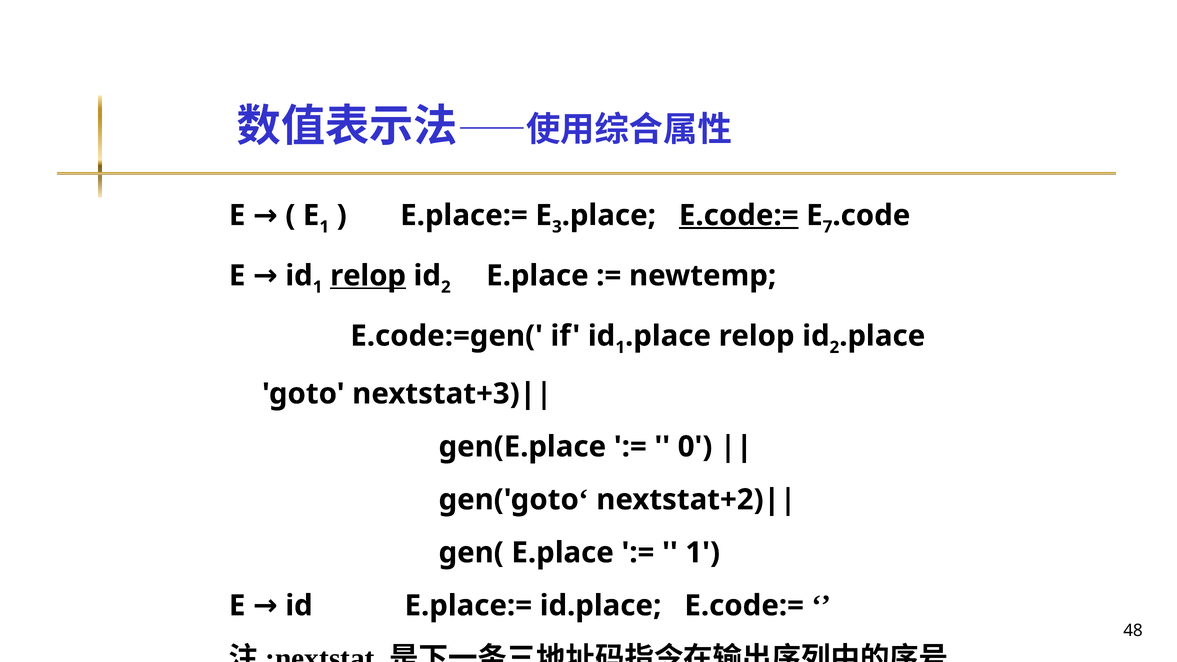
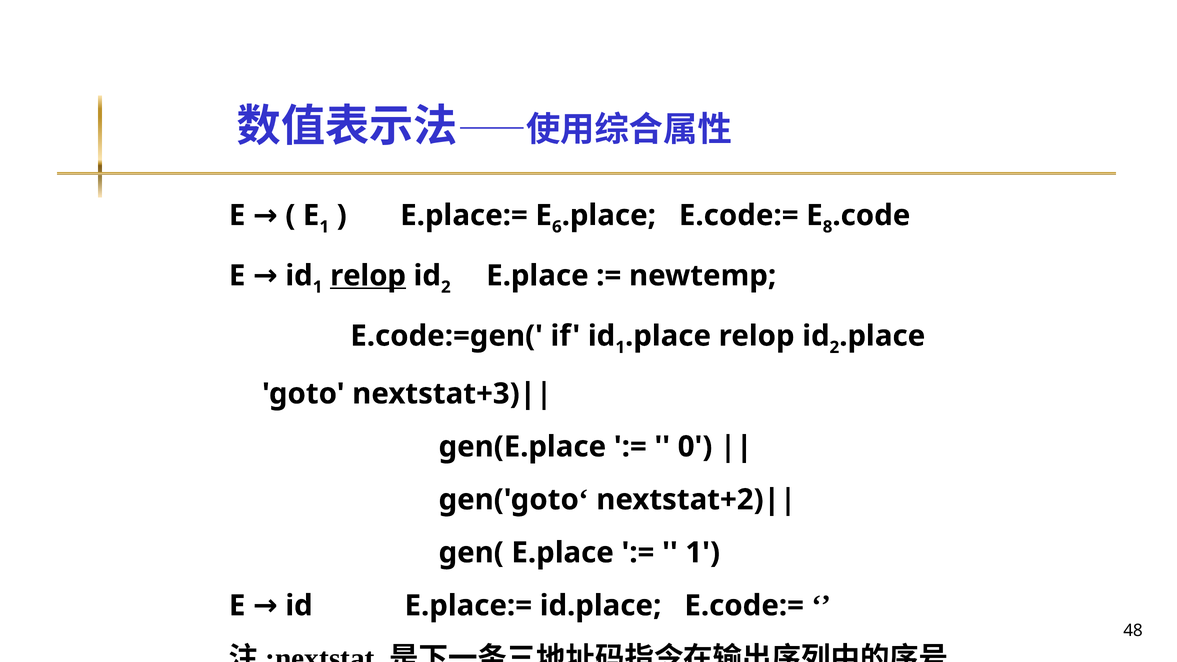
3: 3 -> 6
E.code:= at (739, 215) underline: present -> none
7: 7 -> 8
